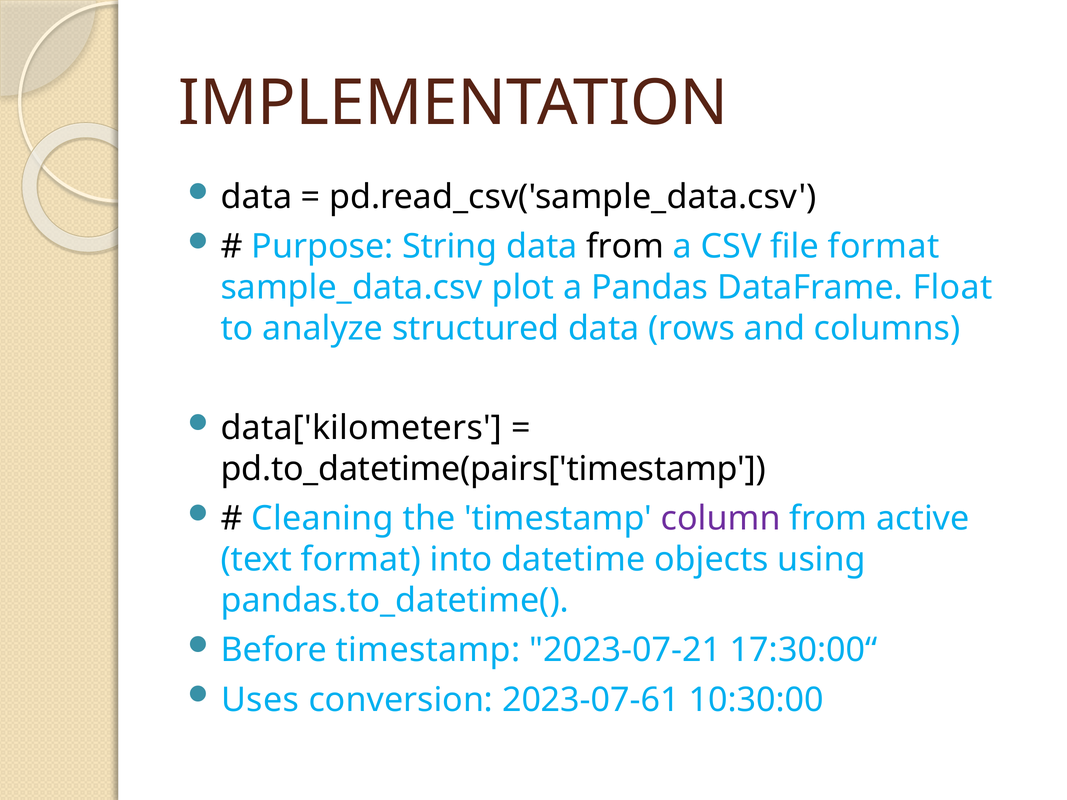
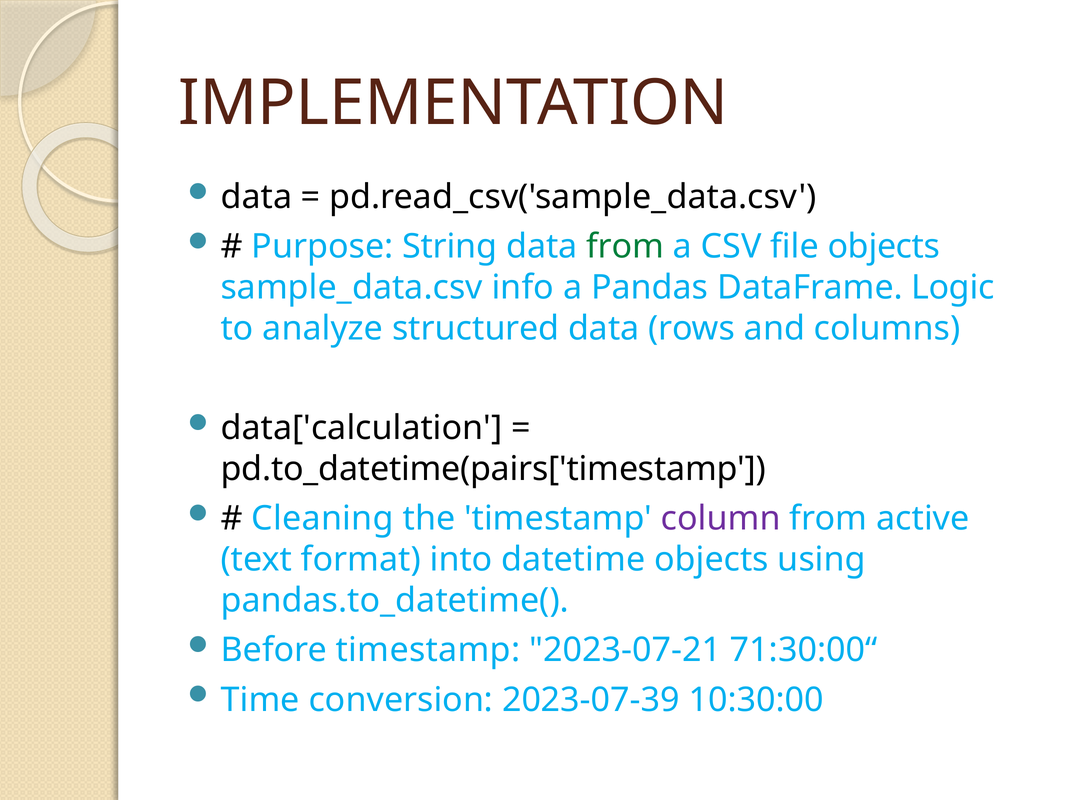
from at (625, 247) colour: black -> green
file format: format -> objects
plot: plot -> info
Float: Float -> Logic
data['kilometers: data['kilometers -> data['calculation
17:30:00“: 17:30:00“ -> 71:30:00“
Uses: Uses -> Time
2023-07-61: 2023-07-61 -> 2023-07-39
